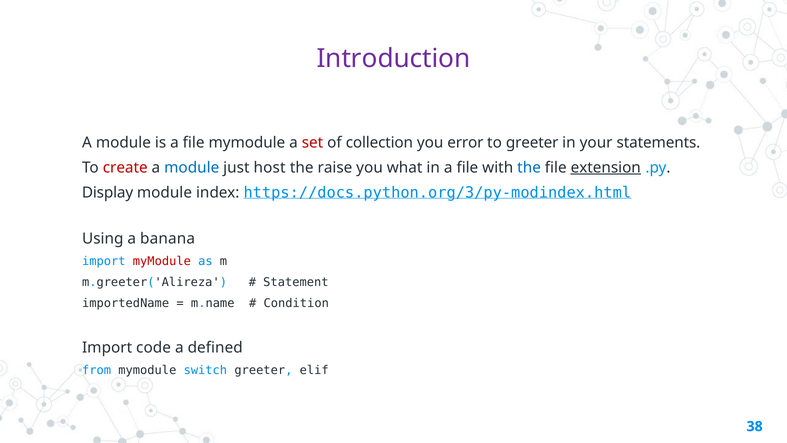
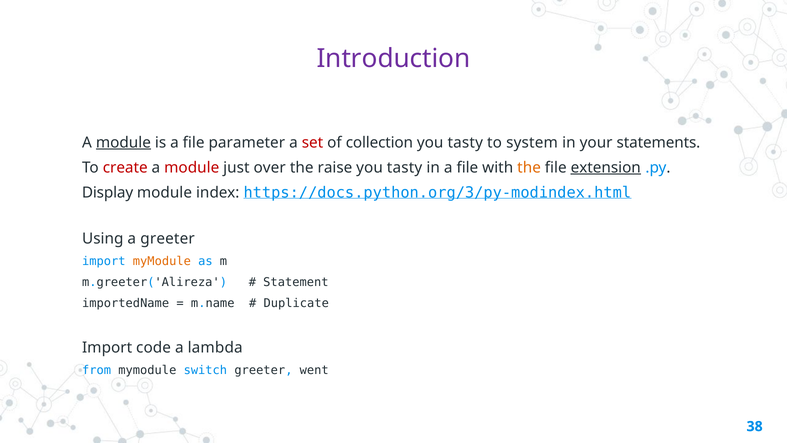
module at (123, 143) underline: none -> present
file mymodule: mymodule -> parameter
error at (465, 143): error -> tasty
to greeter: greeter -> system
module at (192, 167) colour: blue -> red
host: host -> over
what at (405, 167): what -> tasty
the at (529, 167) colour: blue -> orange
a banana: banana -> greeter
myModule at (162, 261) colour: red -> orange
Condition: Condition -> Duplicate
defined: defined -> lambda
elif: elif -> went
